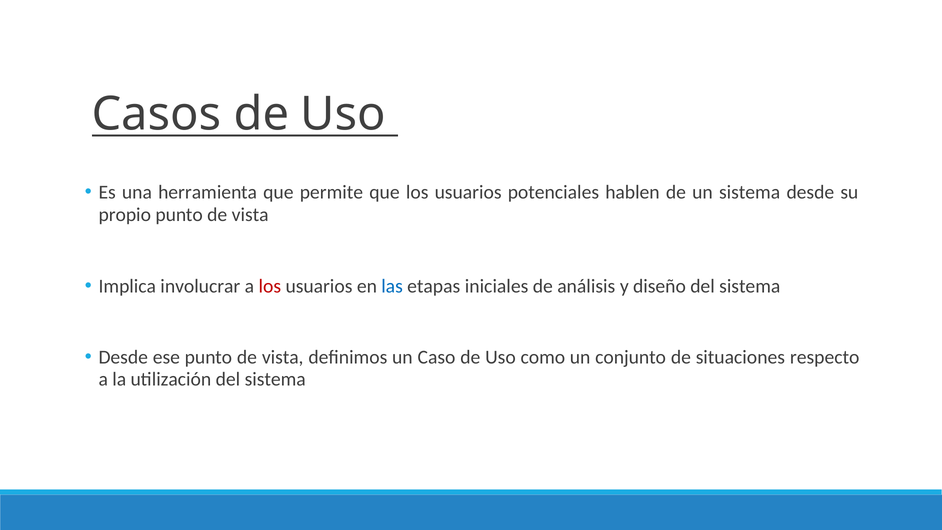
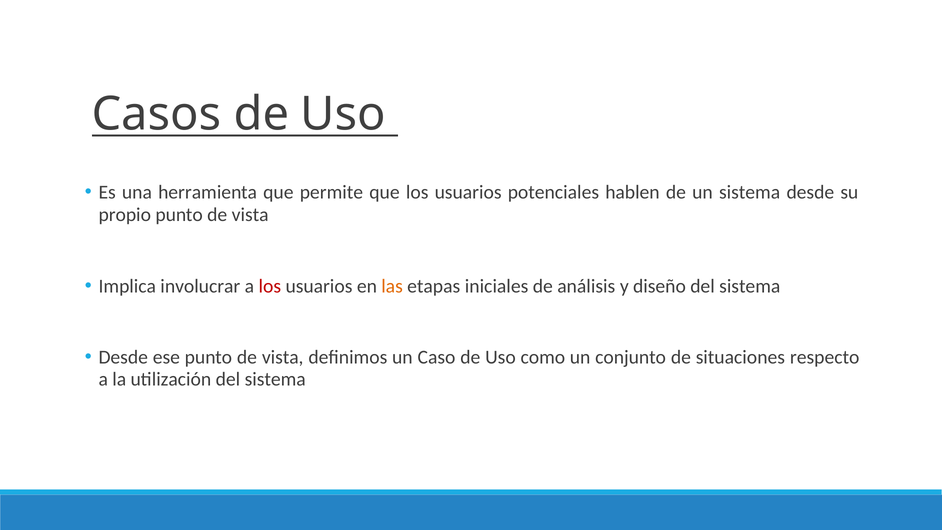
las colour: blue -> orange
